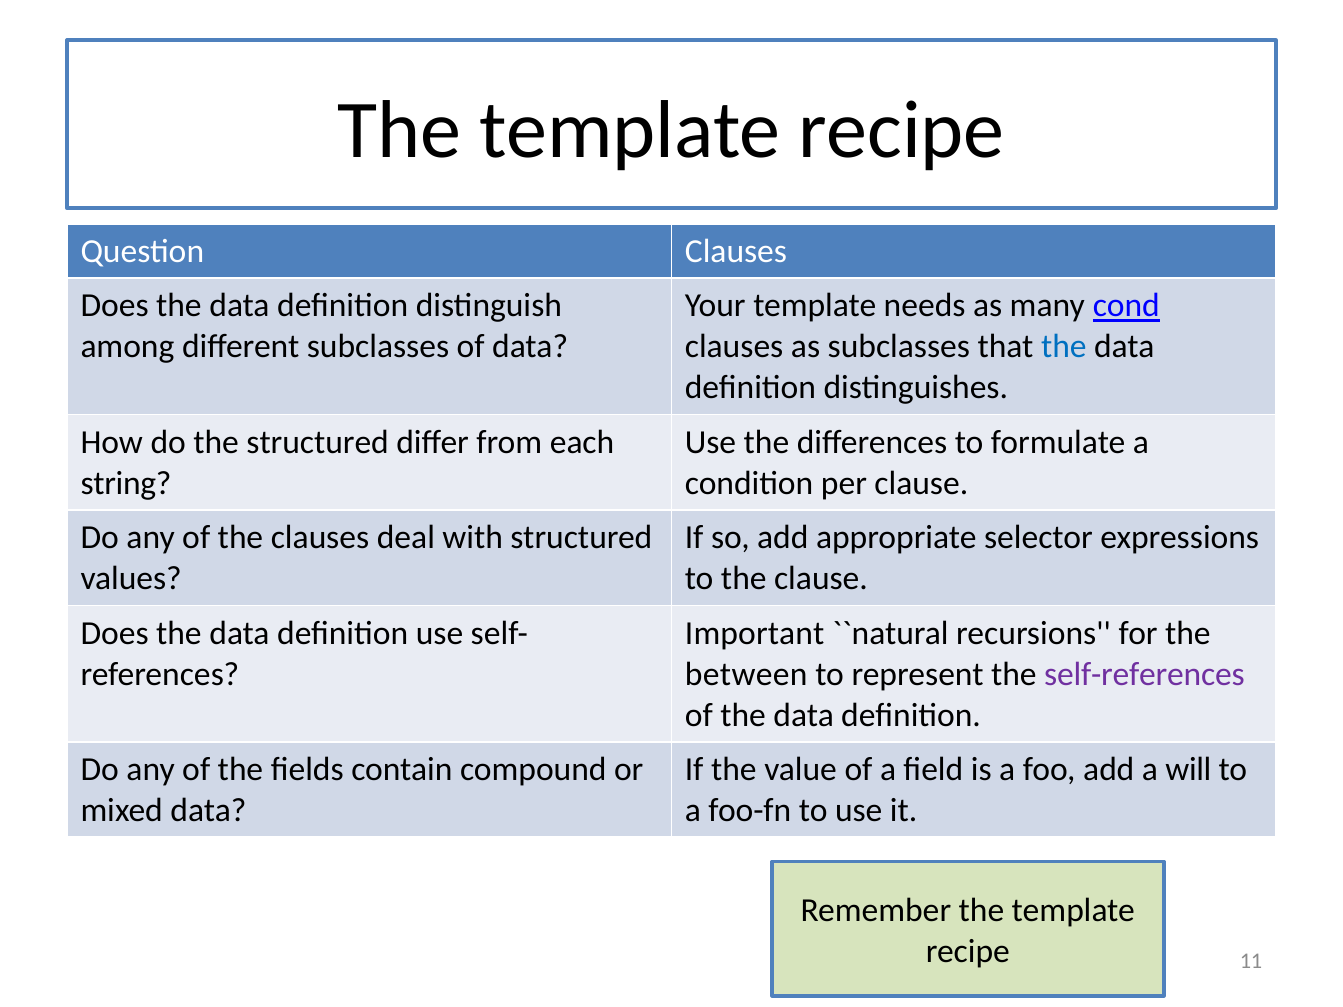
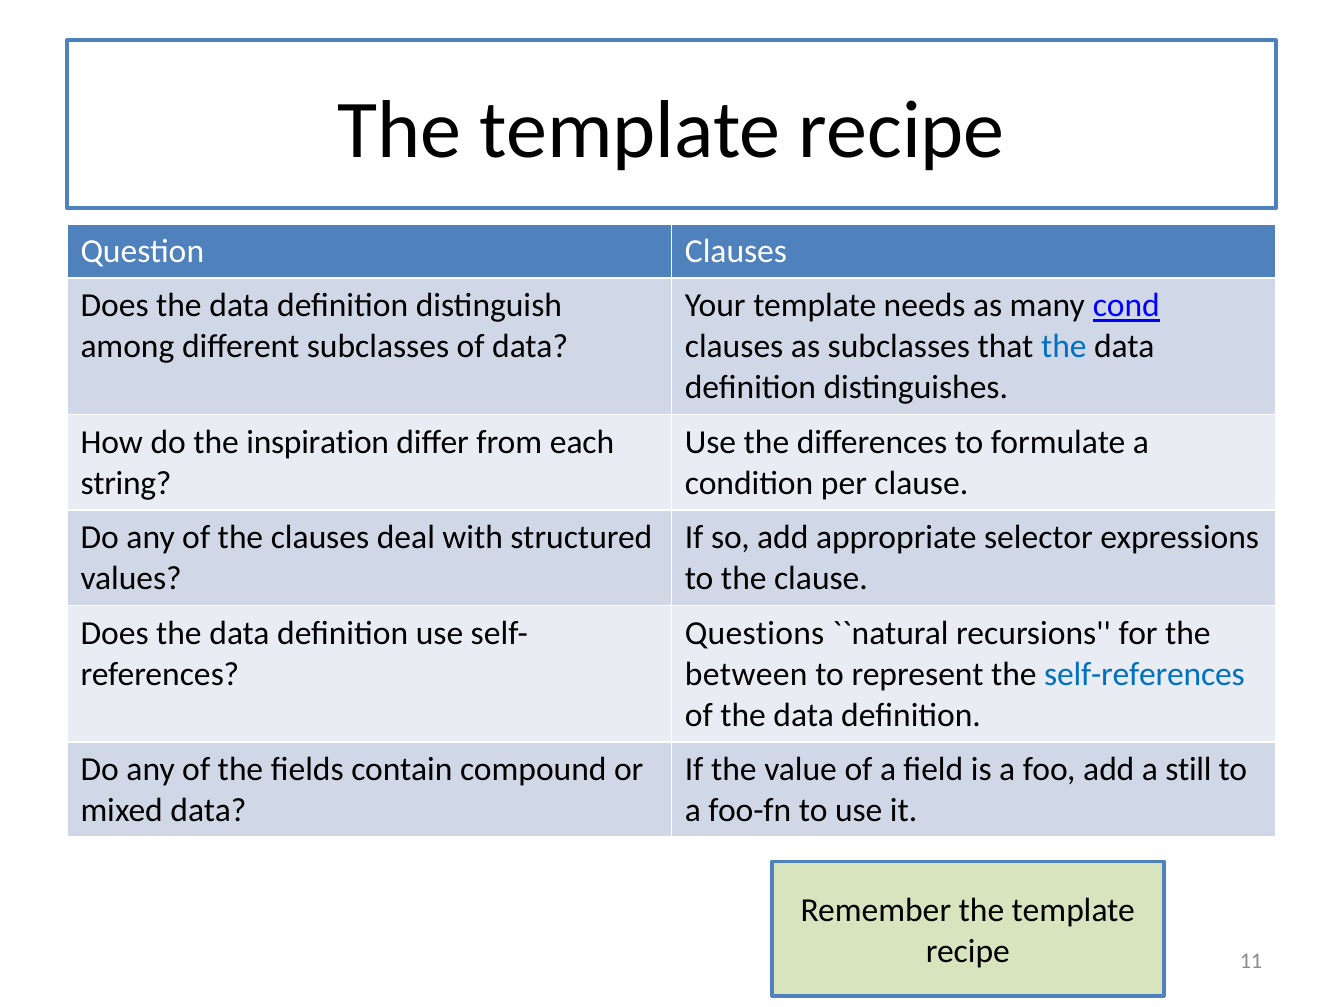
the structured: structured -> inspiration
Important: Important -> Questions
self-references colour: purple -> blue
will: will -> still
